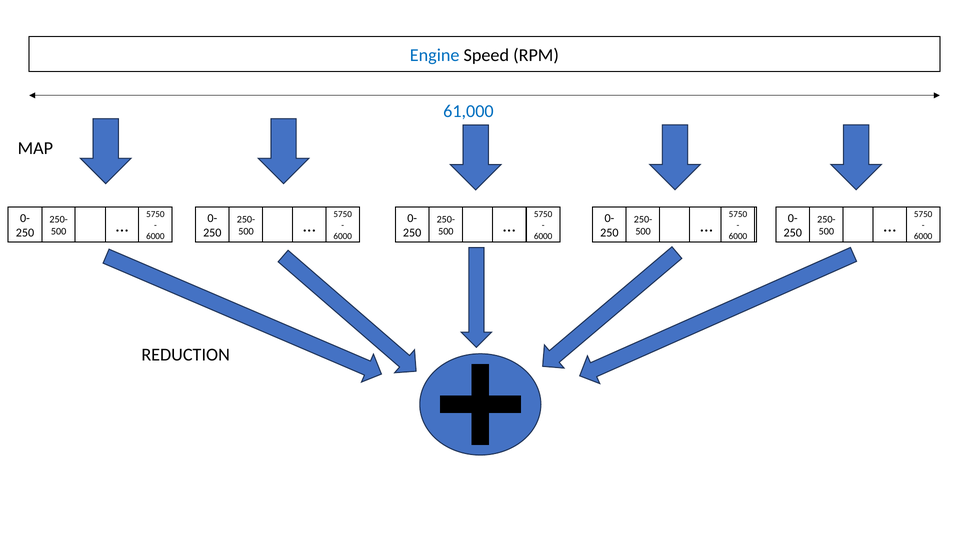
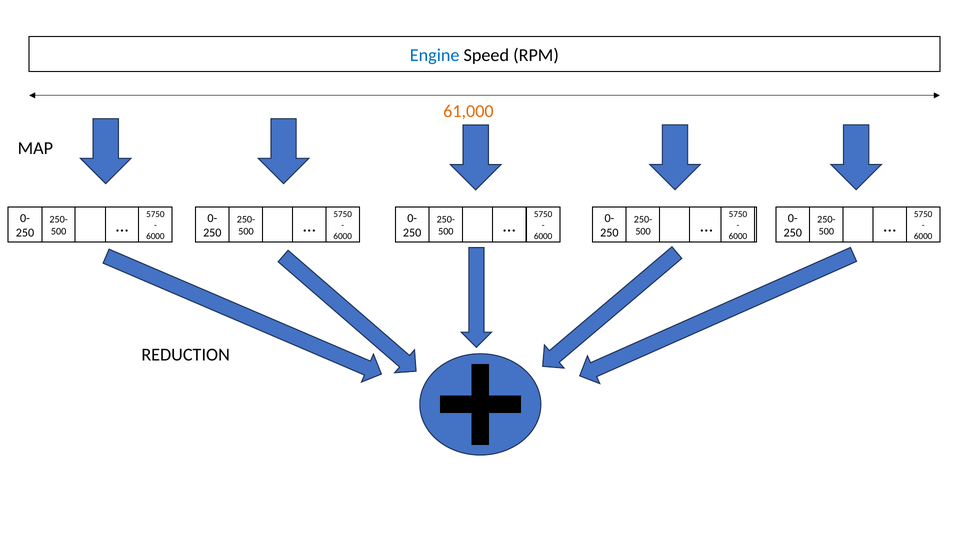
61,000 colour: blue -> orange
